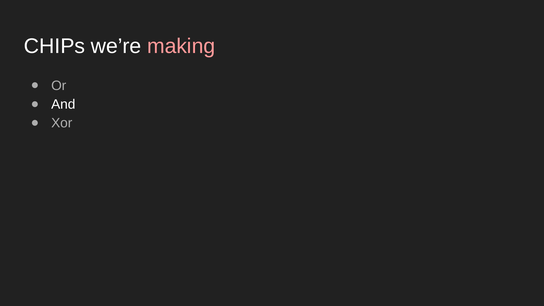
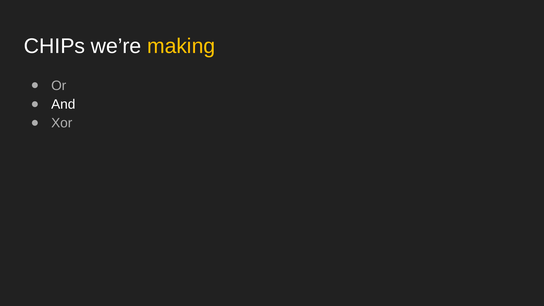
making colour: pink -> yellow
